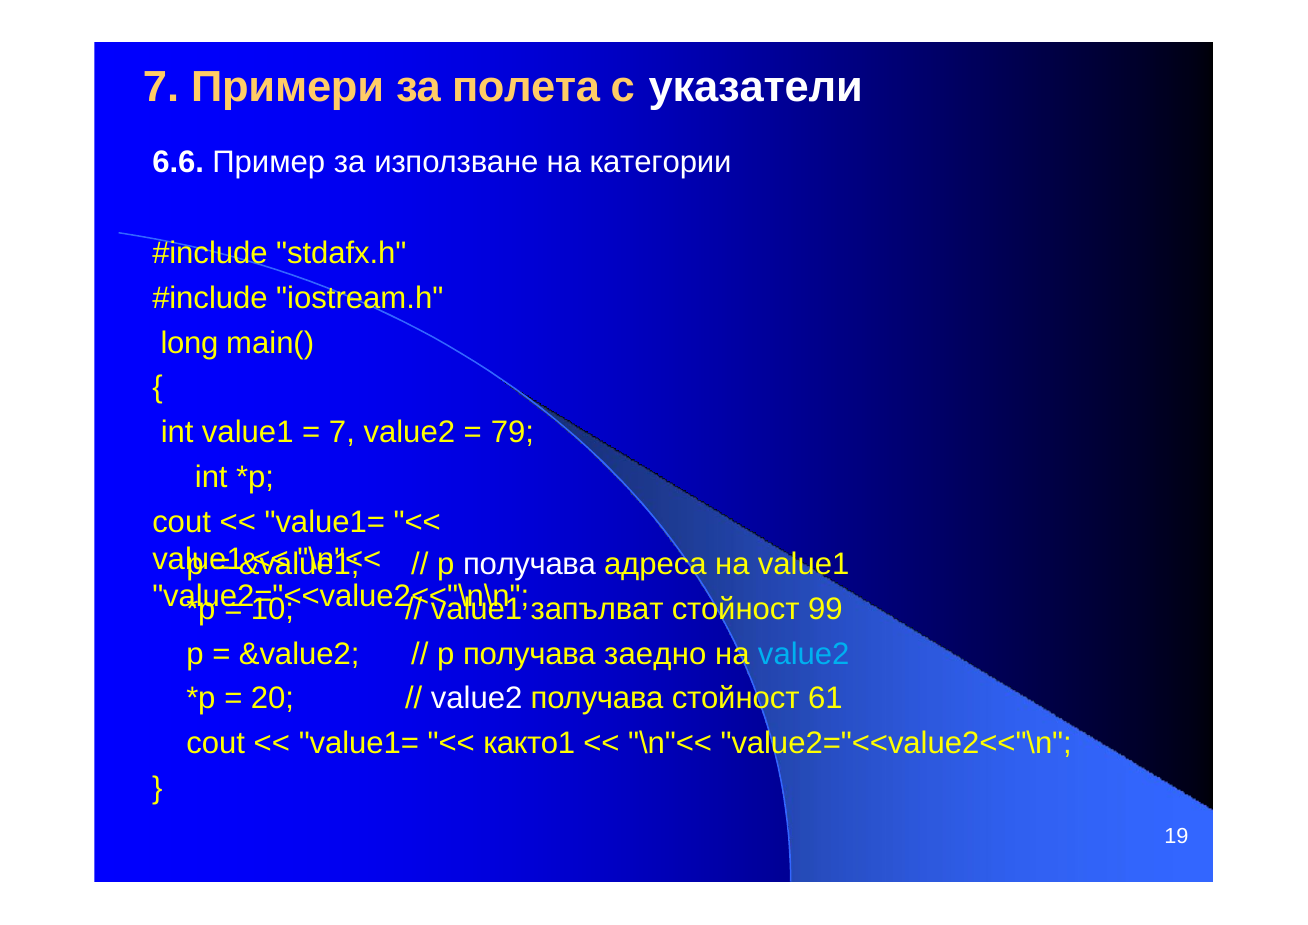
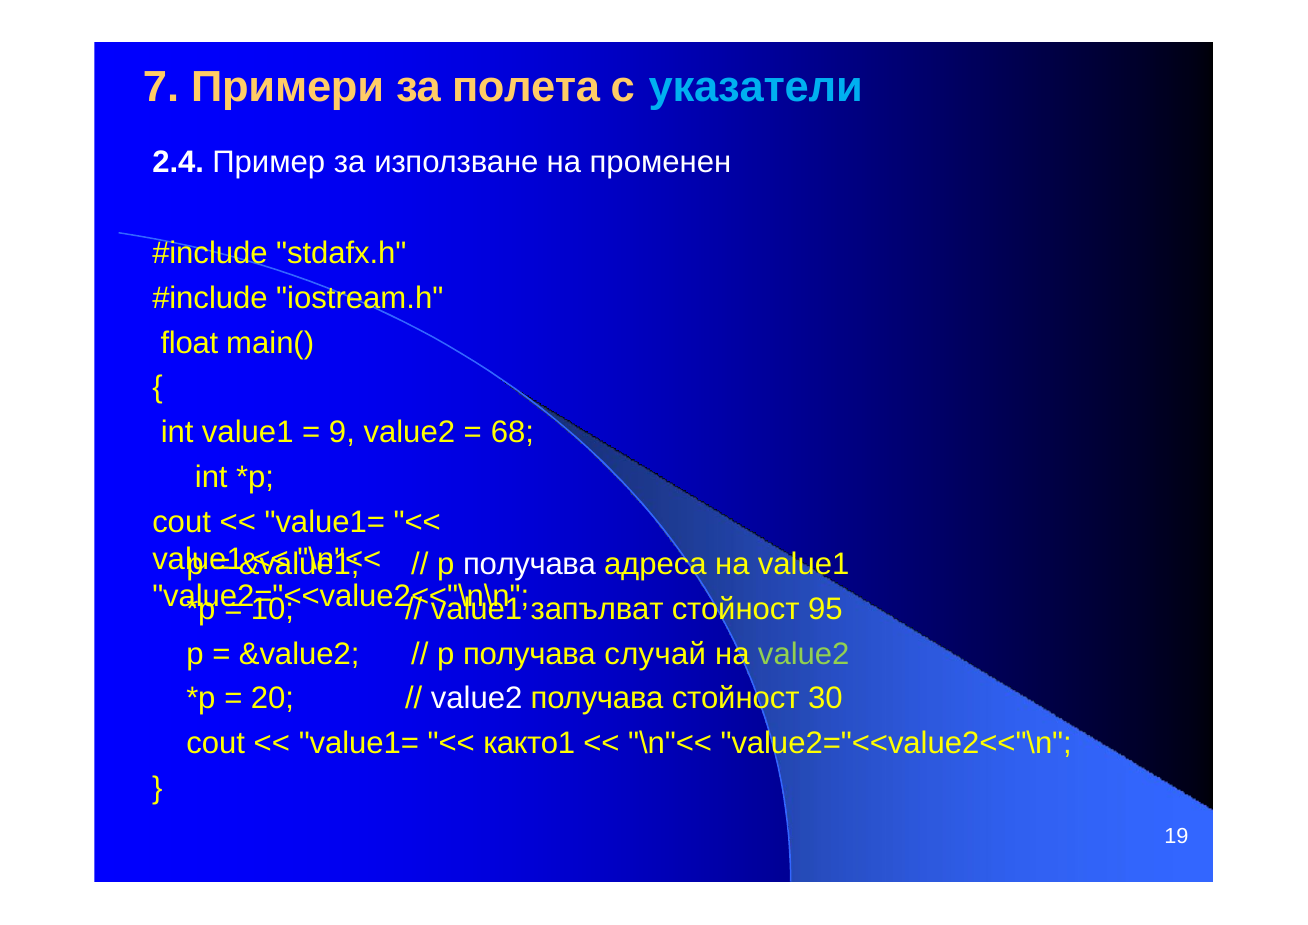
указатели colour: white -> light blue
6.6: 6.6 -> 2.4
категории: категории -> променен
long: long -> float
7 at (342, 432): 7 -> 9
79: 79 -> 68
99: 99 -> 95
заедно: заедно -> случай
value2 at (804, 654) colour: light blue -> light green
61: 61 -> 30
